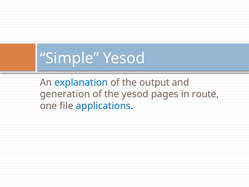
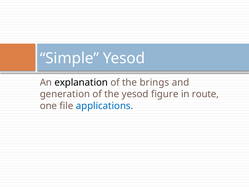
explanation colour: blue -> black
output: output -> brings
pages: pages -> figure
